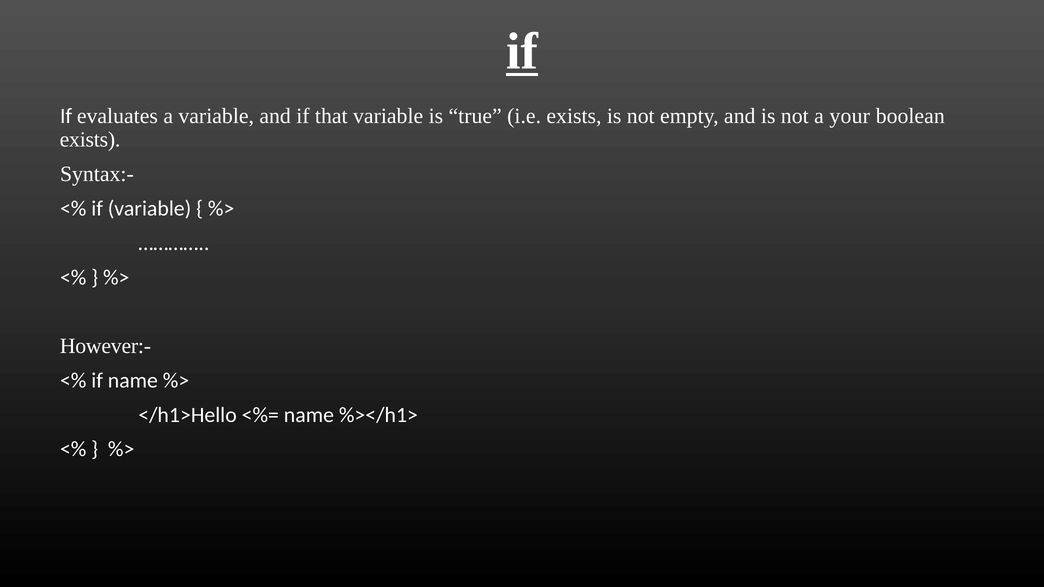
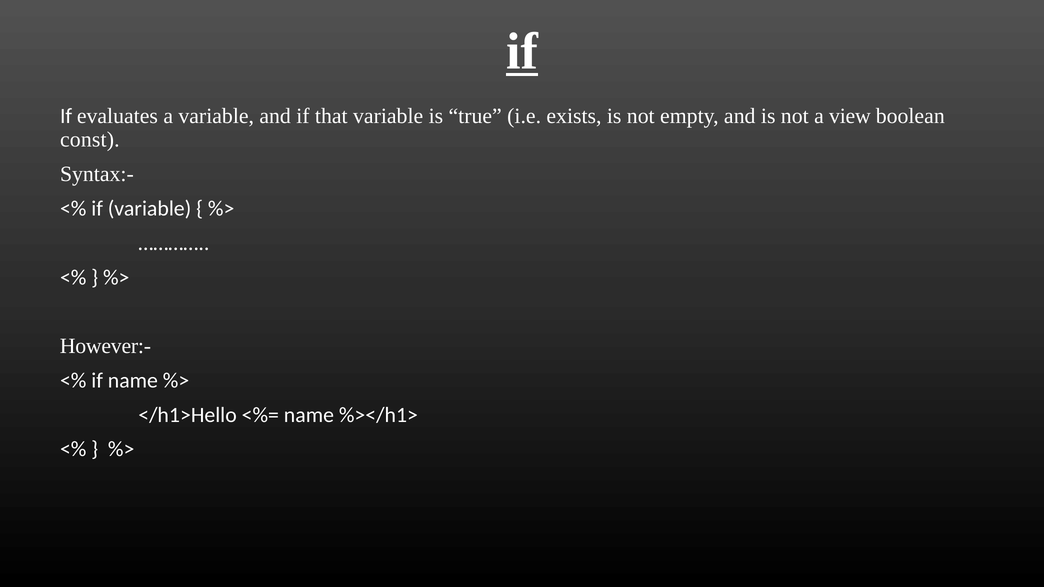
your: your -> view
exists at (90, 140): exists -> const
